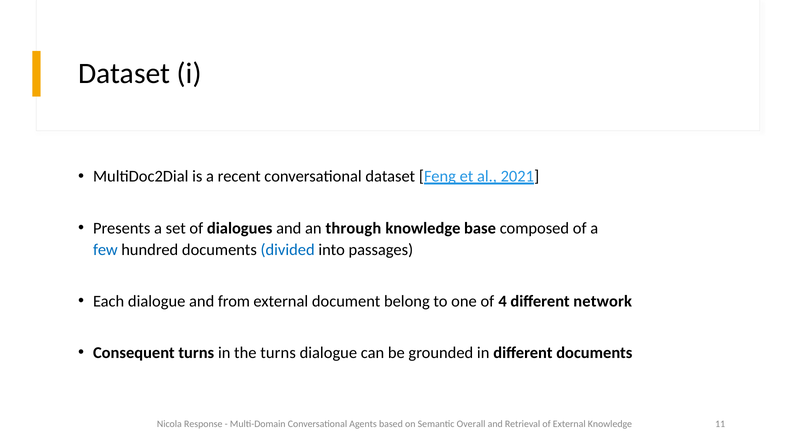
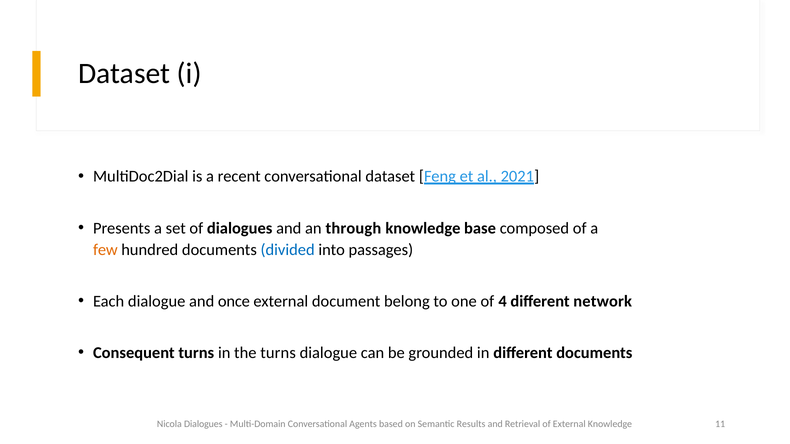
few colour: blue -> orange
from: from -> once
Nicola Response: Response -> Dialogues
Overall: Overall -> Results
